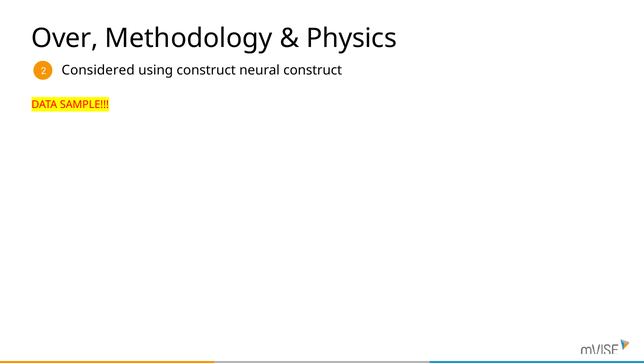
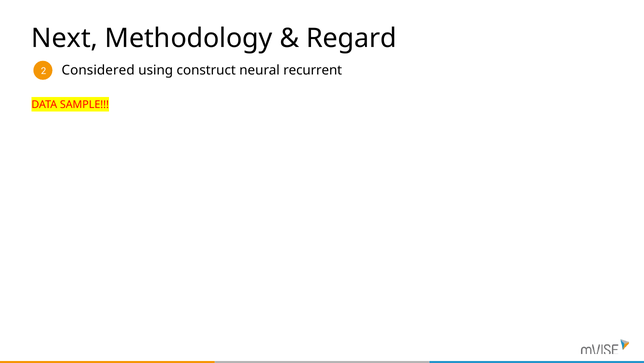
Over: Over -> Next
Physics: Physics -> Regard
neural construct: construct -> recurrent
